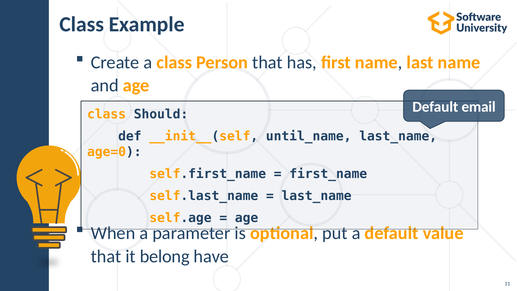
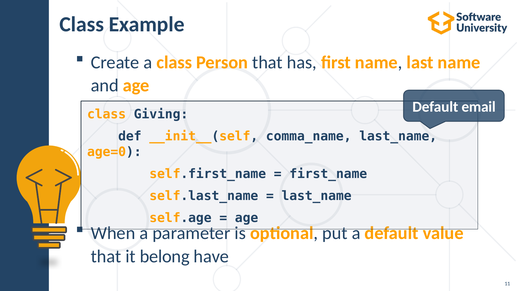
Should: Should -> Giving
until_name: until_name -> comma_name
